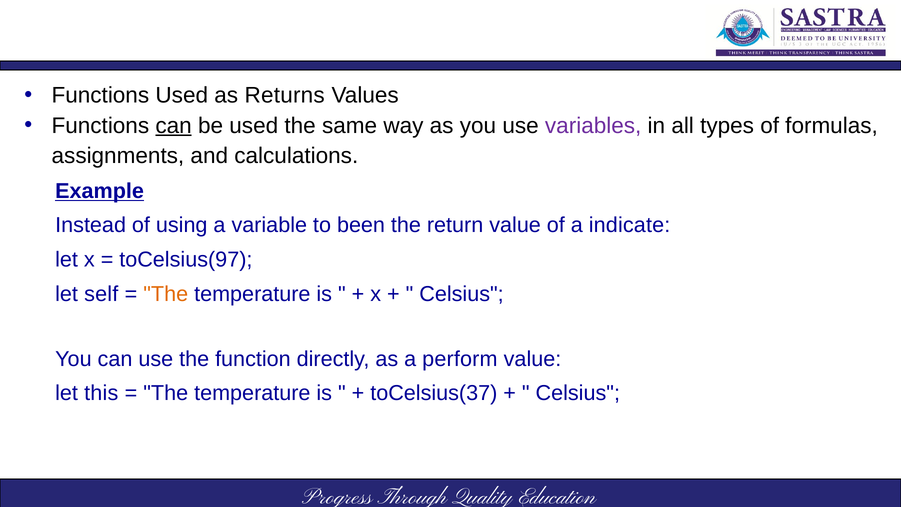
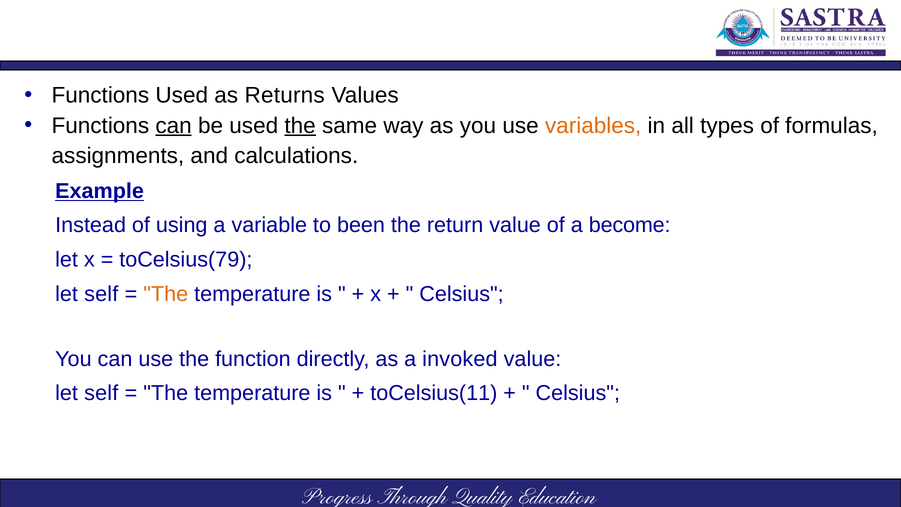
the at (300, 126) underline: none -> present
variables colour: purple -> orange
indicate: indicate -> become
toCelsius(97: toCelsius(97 -> toCelsius(79
perform: perform -> invoked
this at (101, 393): this -> self
toCelsius(37: toCelsius(37 -> toCelsius(11
